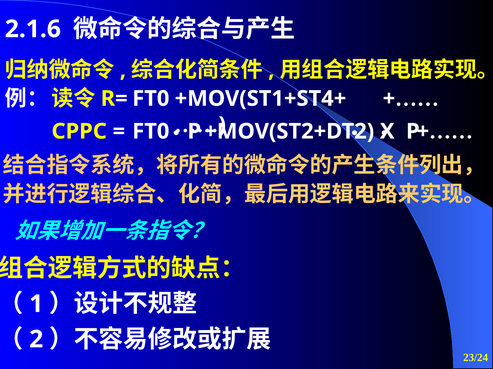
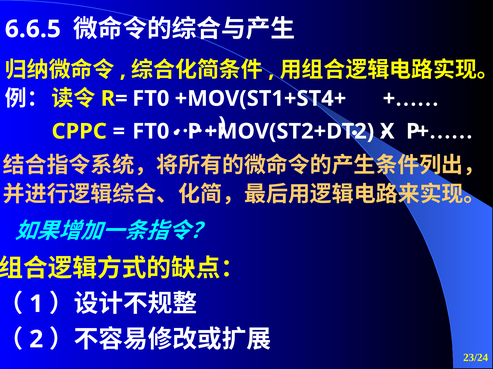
2.1.6: 2.1.6 -> 6.6.5
